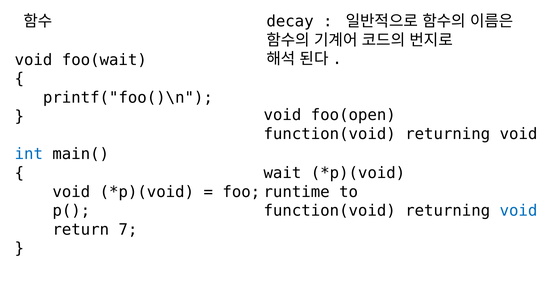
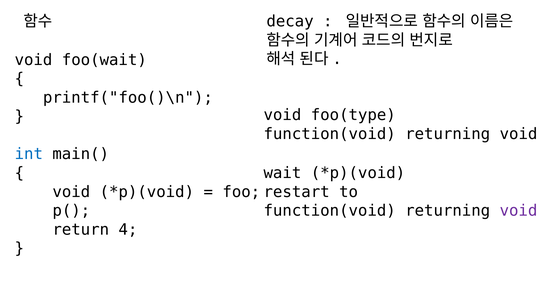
foo(open: foo(open -> foo(type
runtime: runtime -> restart
void at (518, 211) colour: blue -> purple
7: 7 -> 4
